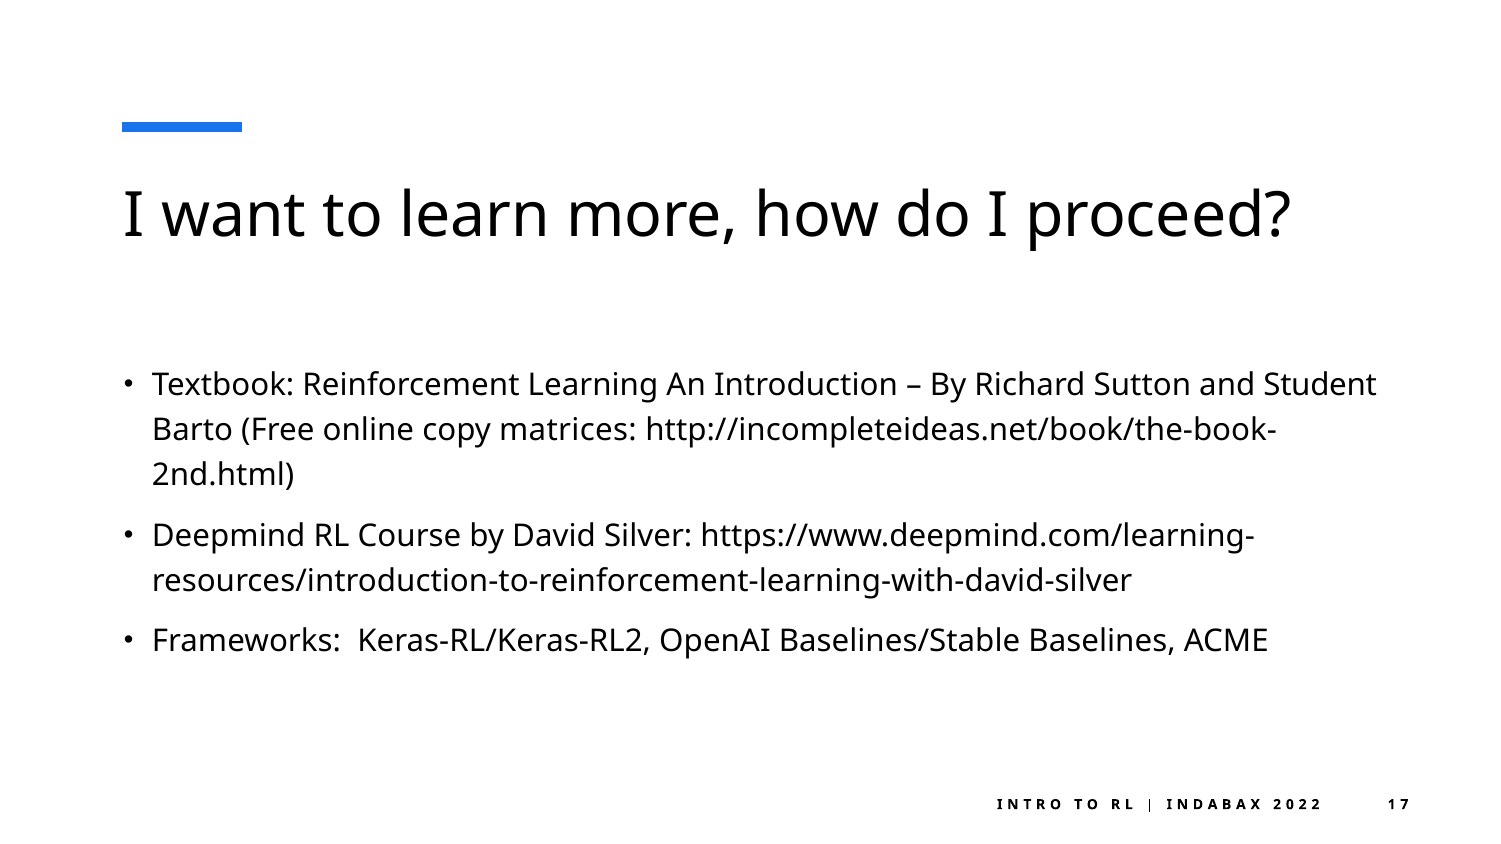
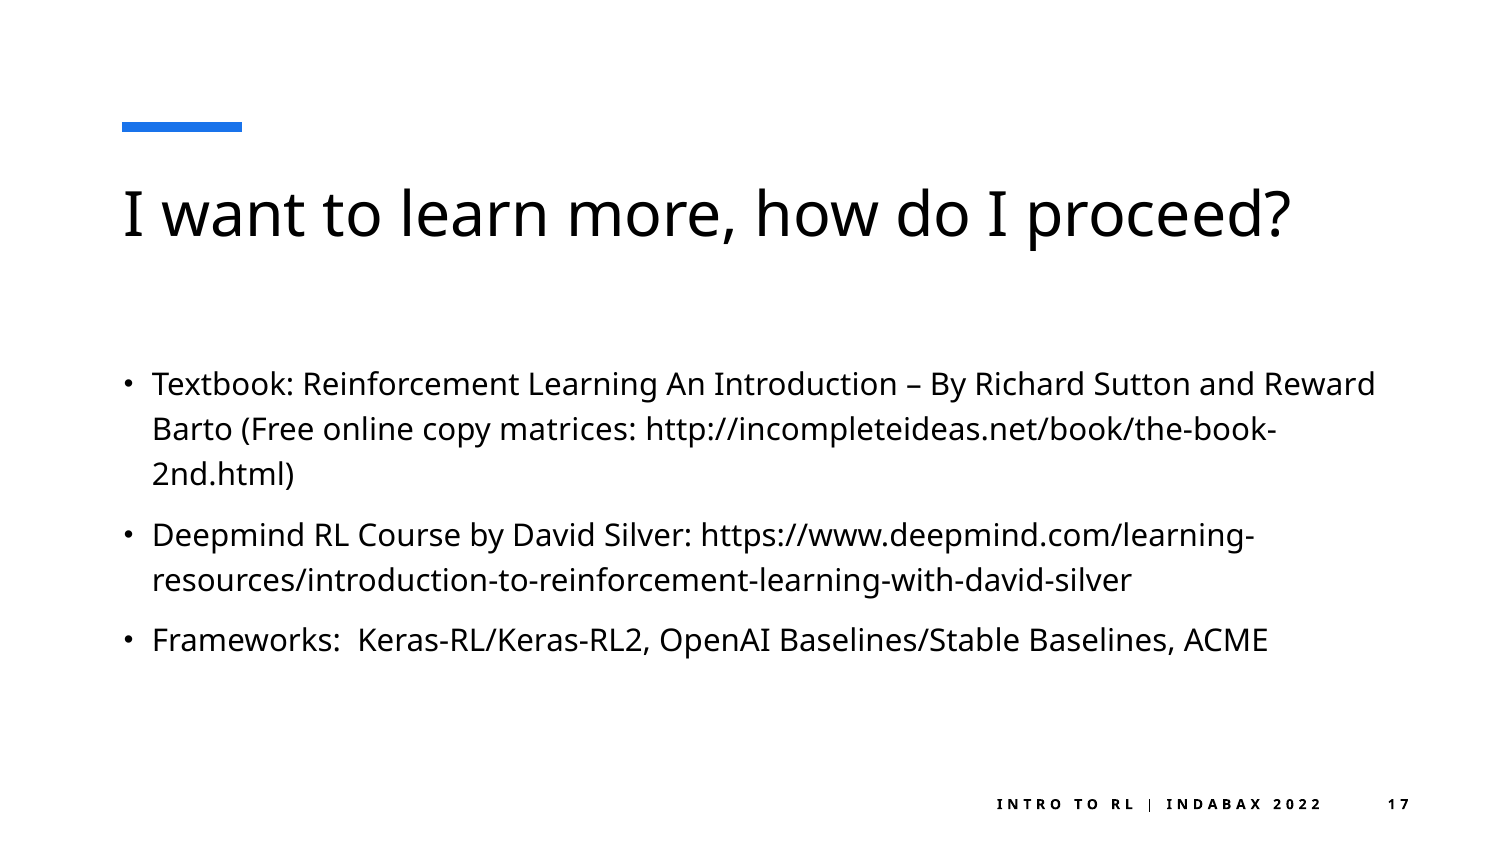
Student: Student -> Reward
